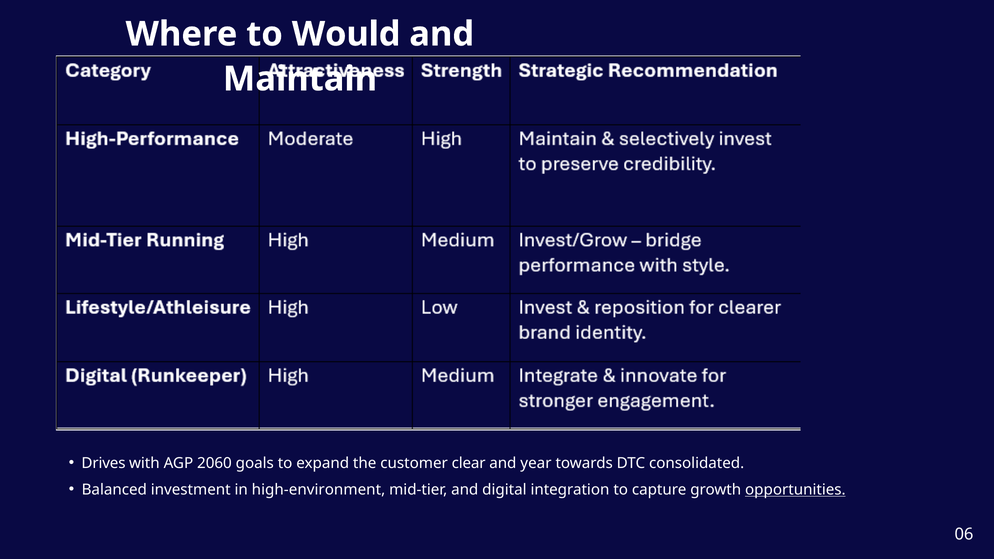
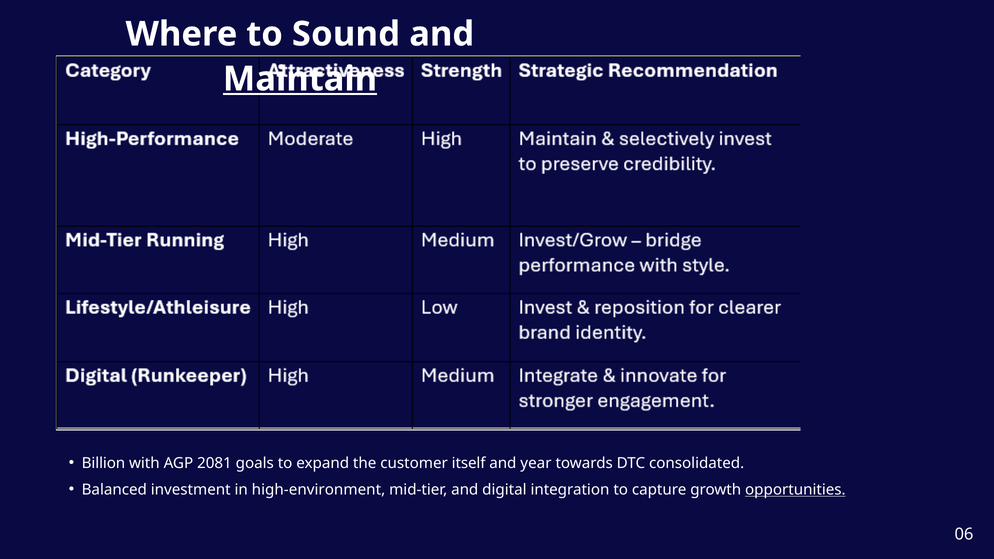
Would: Would -> Sound
Maintain underline: none -> present
Drives: Drives -> Billion
2060: 2060 -> 2081
clear: clear -> itself
